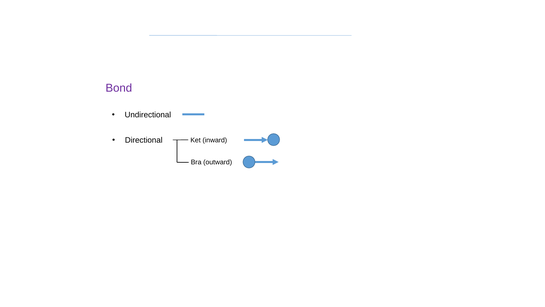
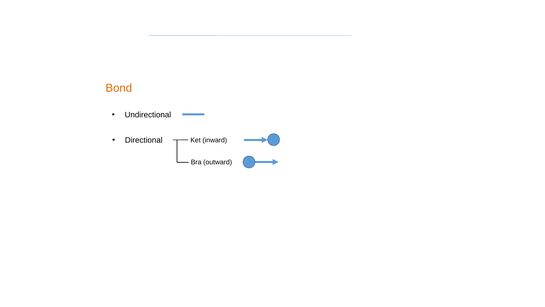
Bond colour: purple -> orange
